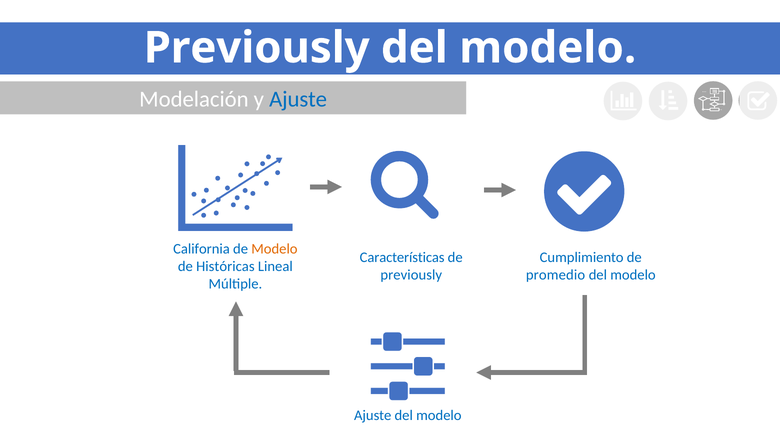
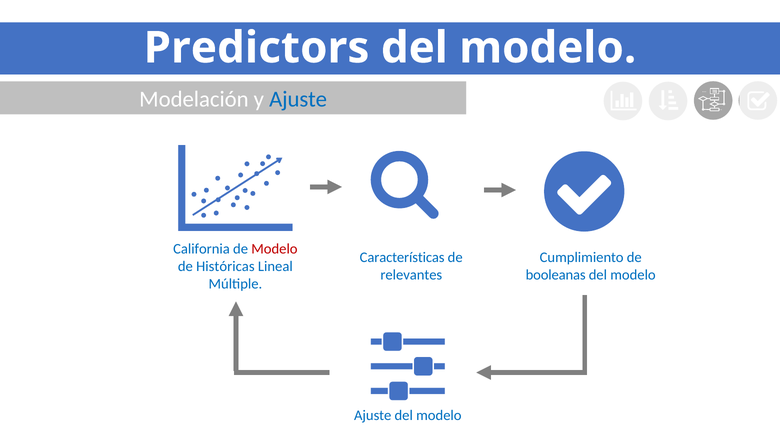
Previously at (257, 48): Previously -> Predictors
Modelo at (274, 249) colour: orange -> red
previously at (411, 275): previously -> relevantes
promedio: promedio -> booleanas
